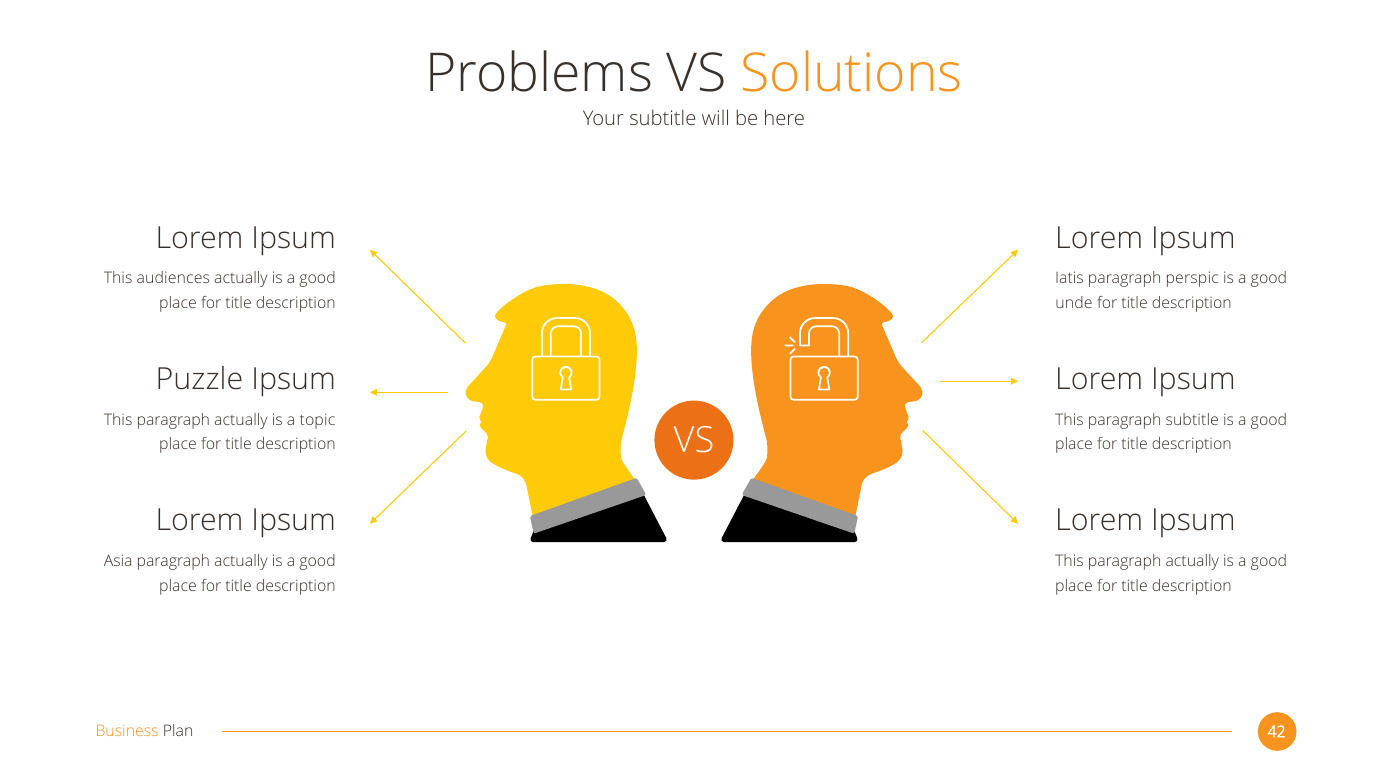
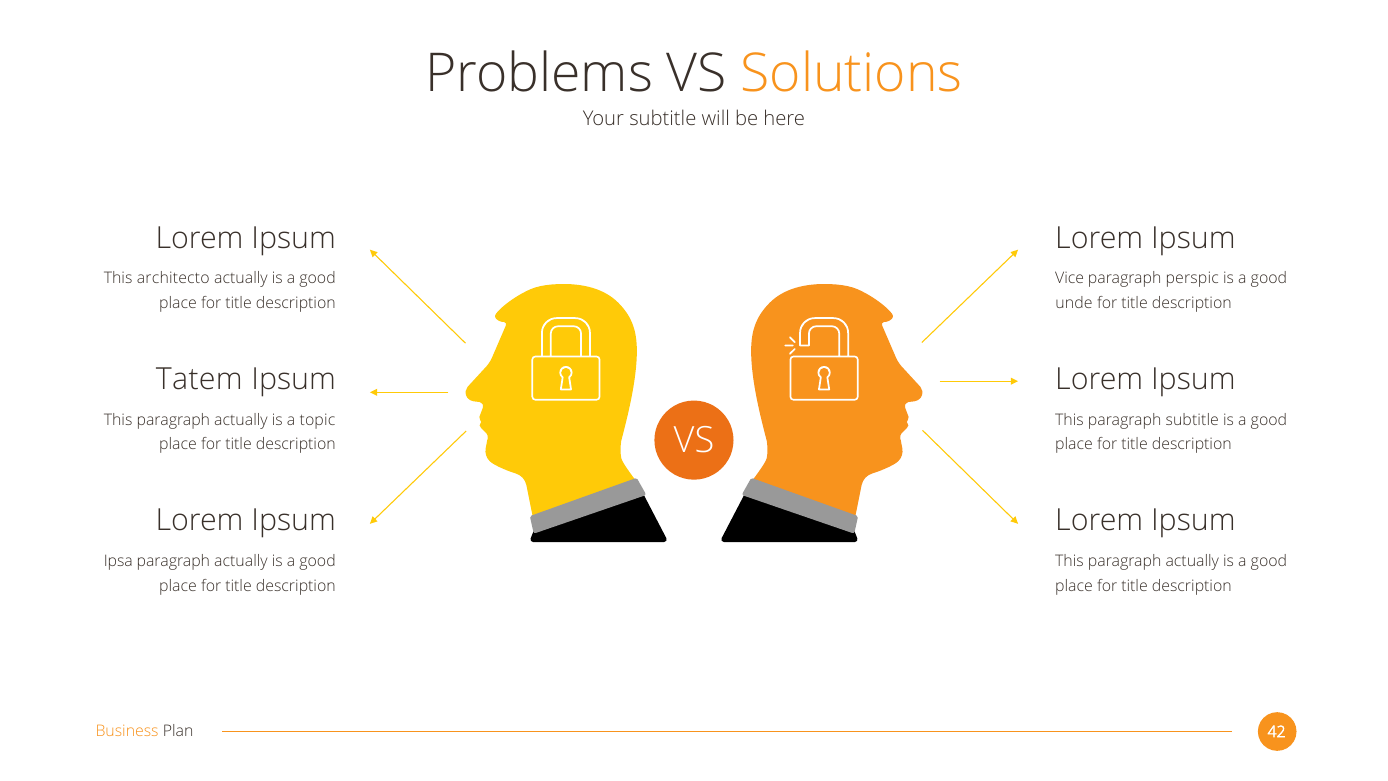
audiences: audiences -> architecto
Iatis: Iatis -> Vice
Puzzle: Puzzle -> Tatem
Asia: Asia -> Ipsa
